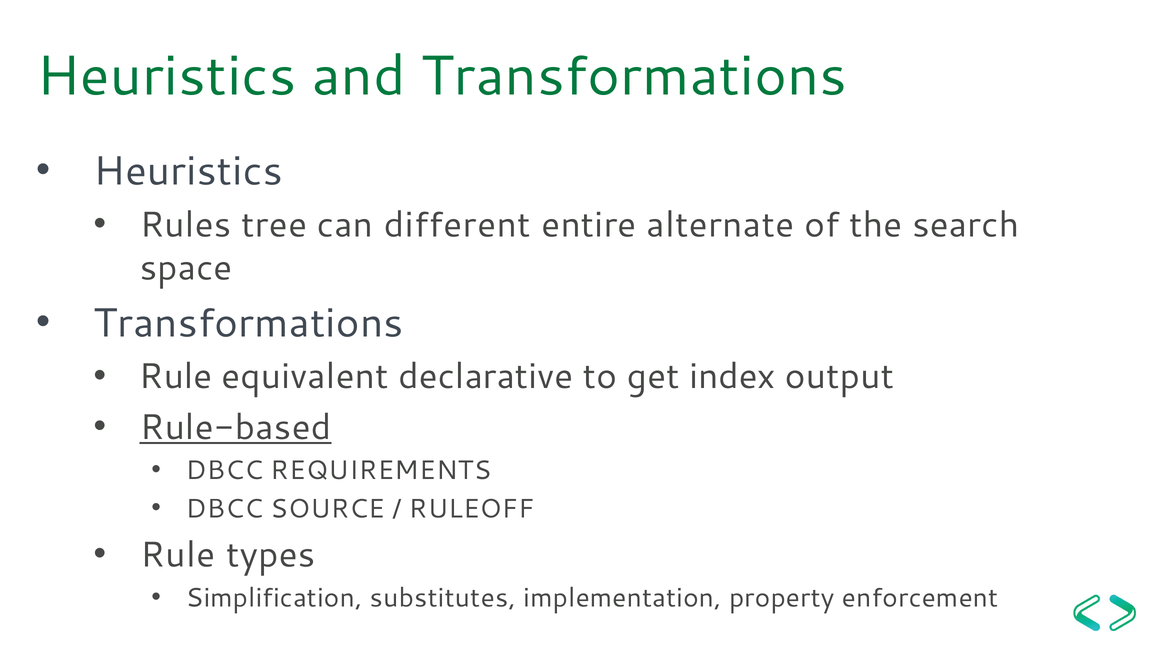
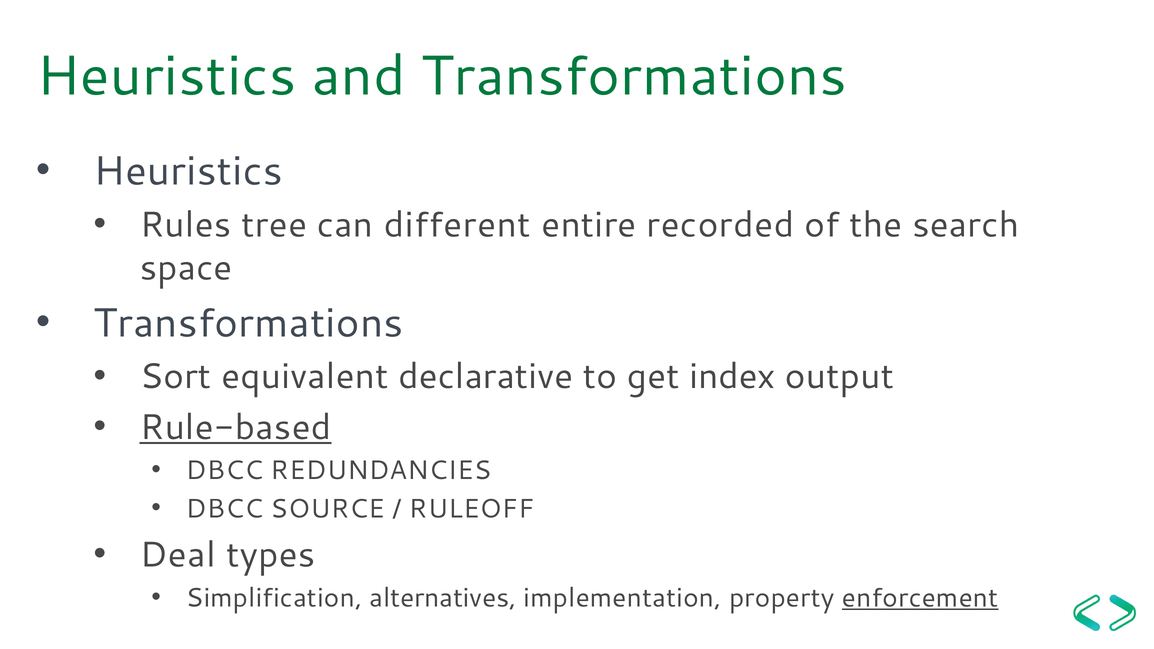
alternate: alternate -> recorded
Rule at (176, 377): Rule -> Sort
REQUIREMENTS: REQUIREMENTS -> REDUNDANCIES
Rule at (178, 555): Rule -> Deal
substitutes: substitutes -> alternatives
enforcement underline: none -> present
